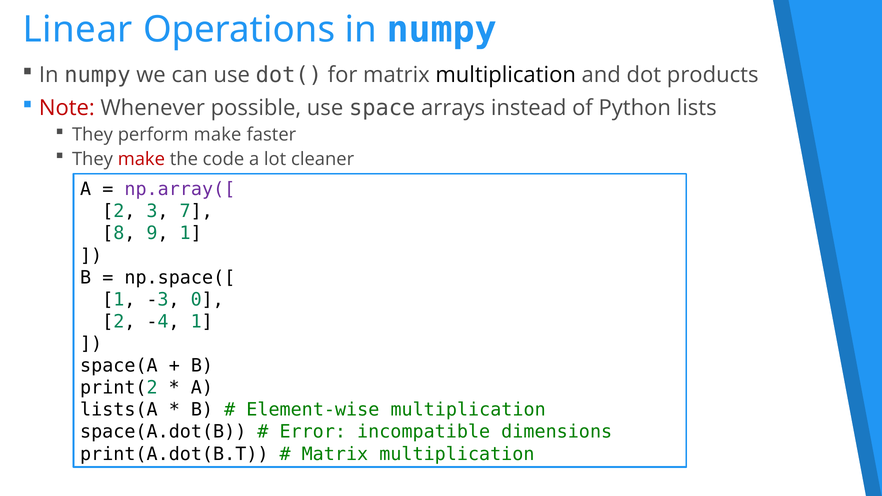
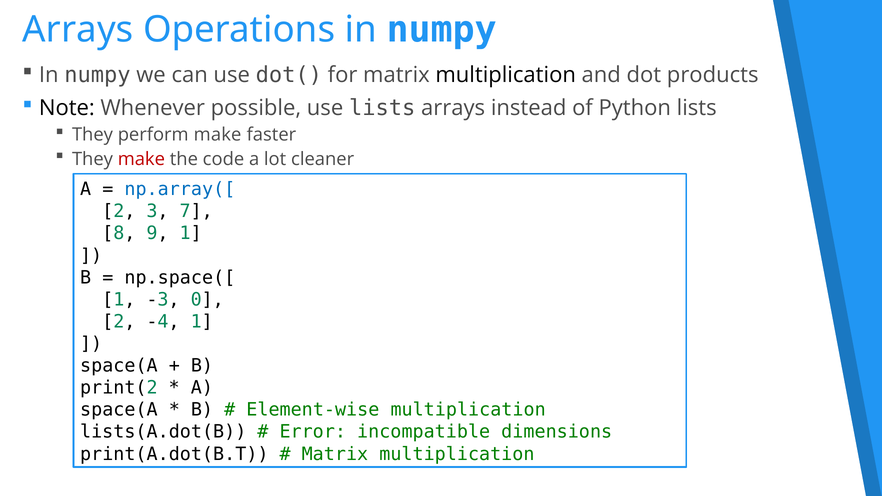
Linear at (78, 30): Linear -> Arrays
Note colour: red -> black
use space: space -> lists
np.array([ colour: purple -> blue
lists(A at (119, 410): lists(A -> space(A
space(A.dot(B: space(A.dot(B -> lists(A.dot(B
